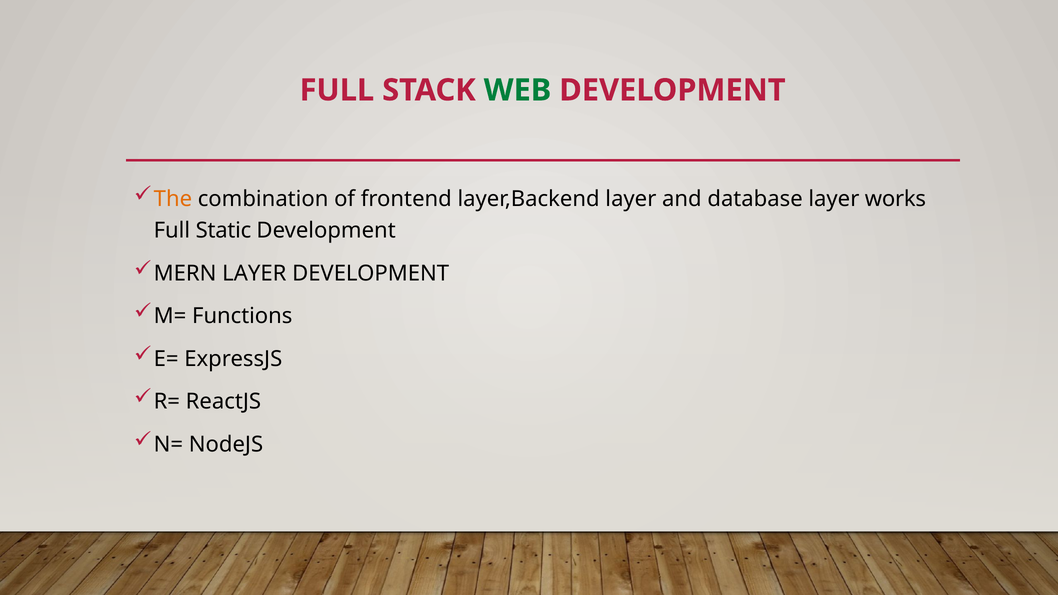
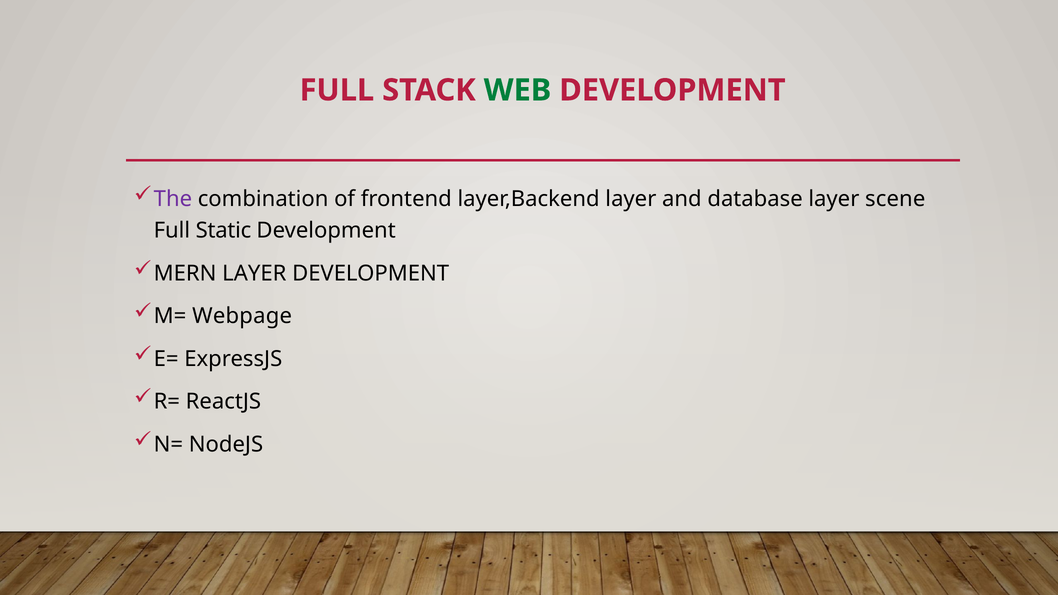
The colour: orange -> purple
works: works -> scene
Functions: Functions -> Webpage
